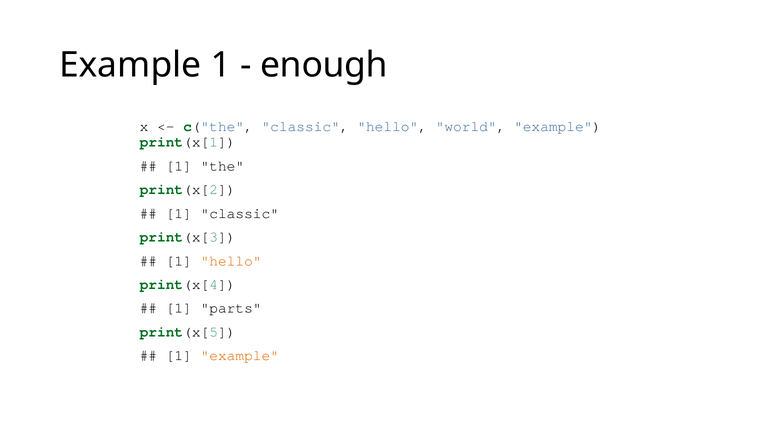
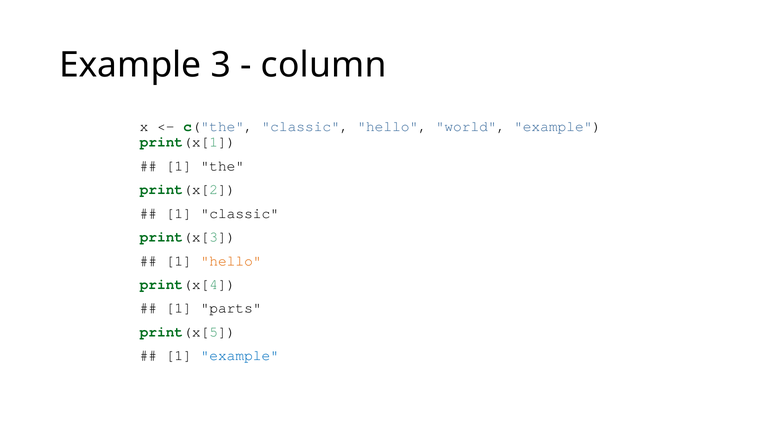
Example 1: 1 -> 3
enough: enough -> column
example at (240, 356) colour: orange -> blue
